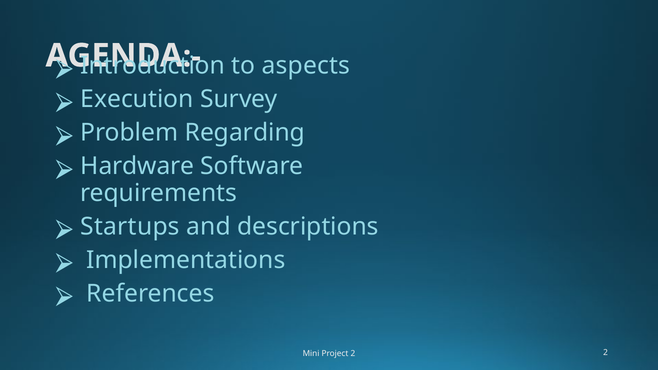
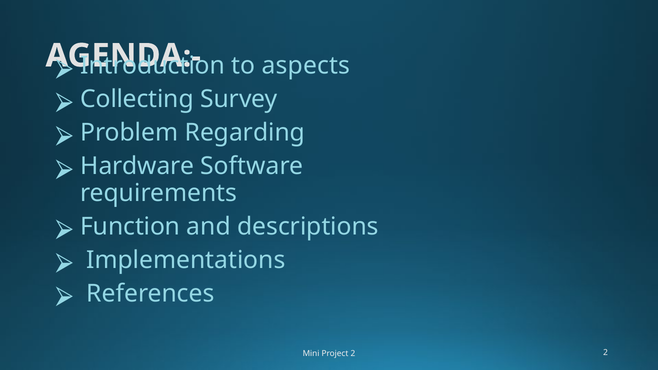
Execution: Execution -> Collecting
Startups: Startups -> Function
